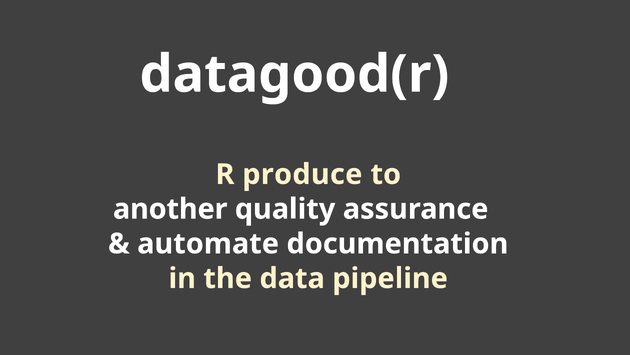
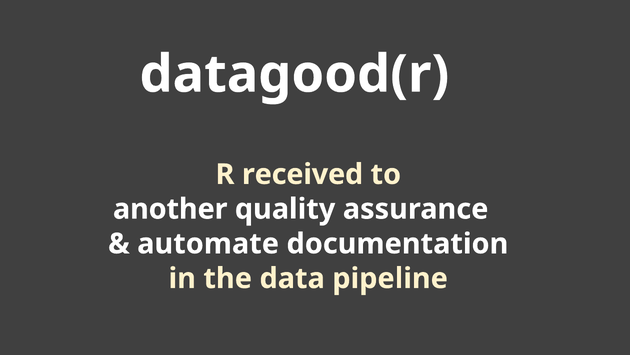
produce: produce -> received
